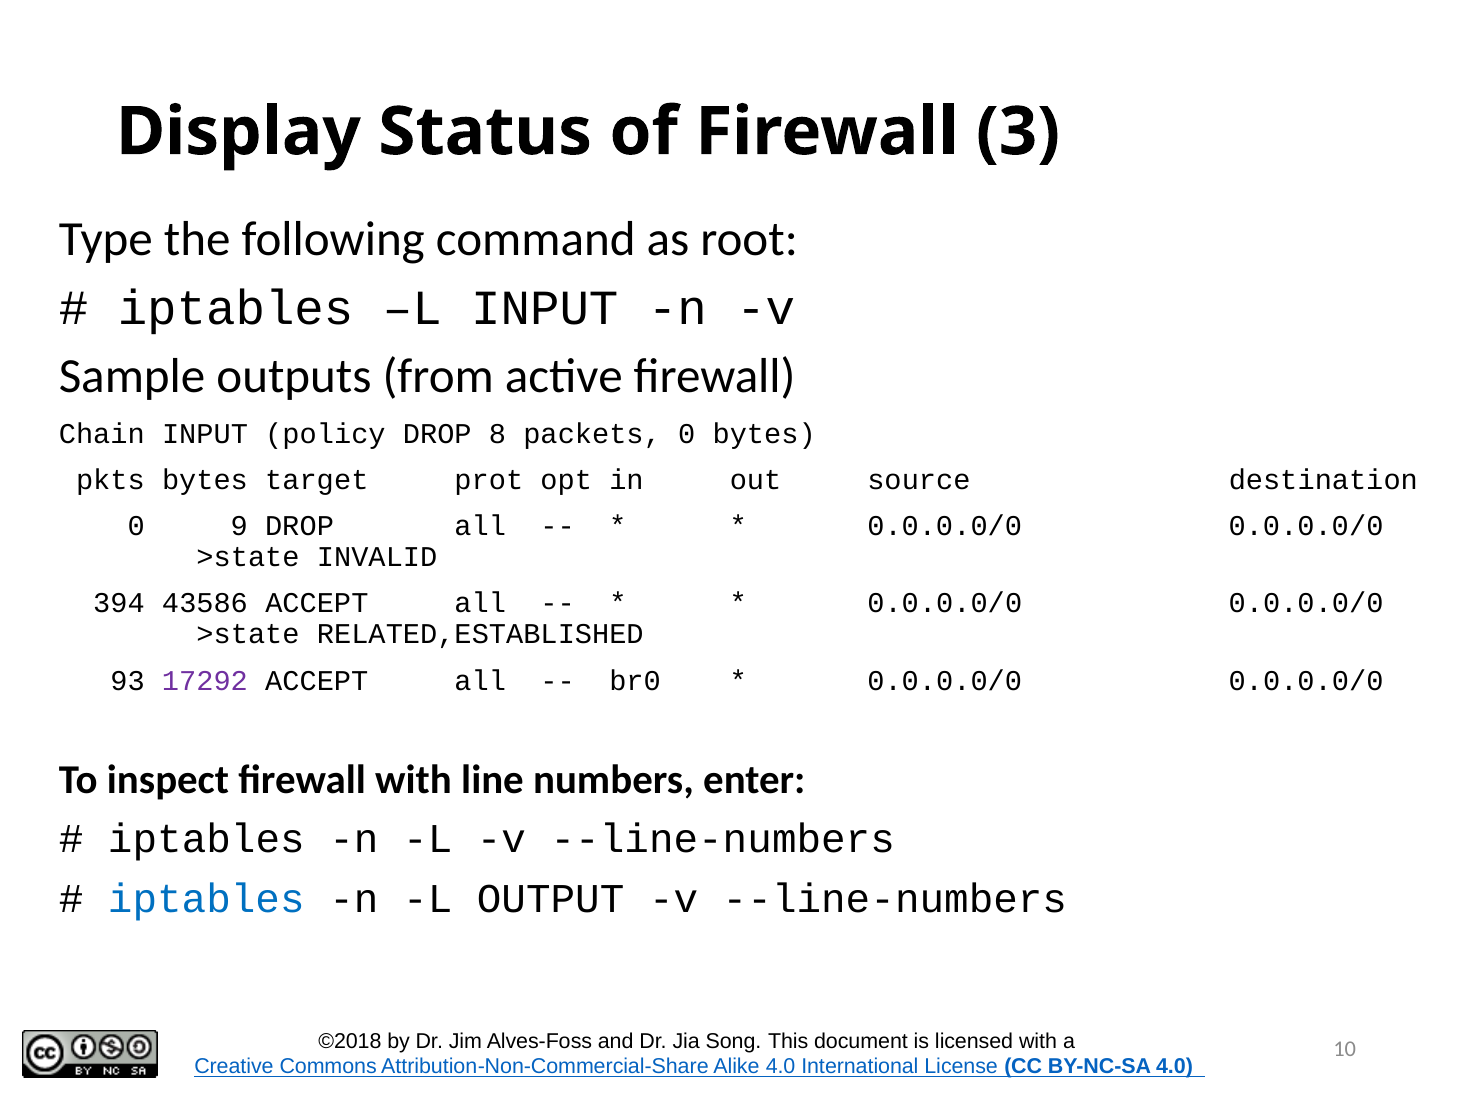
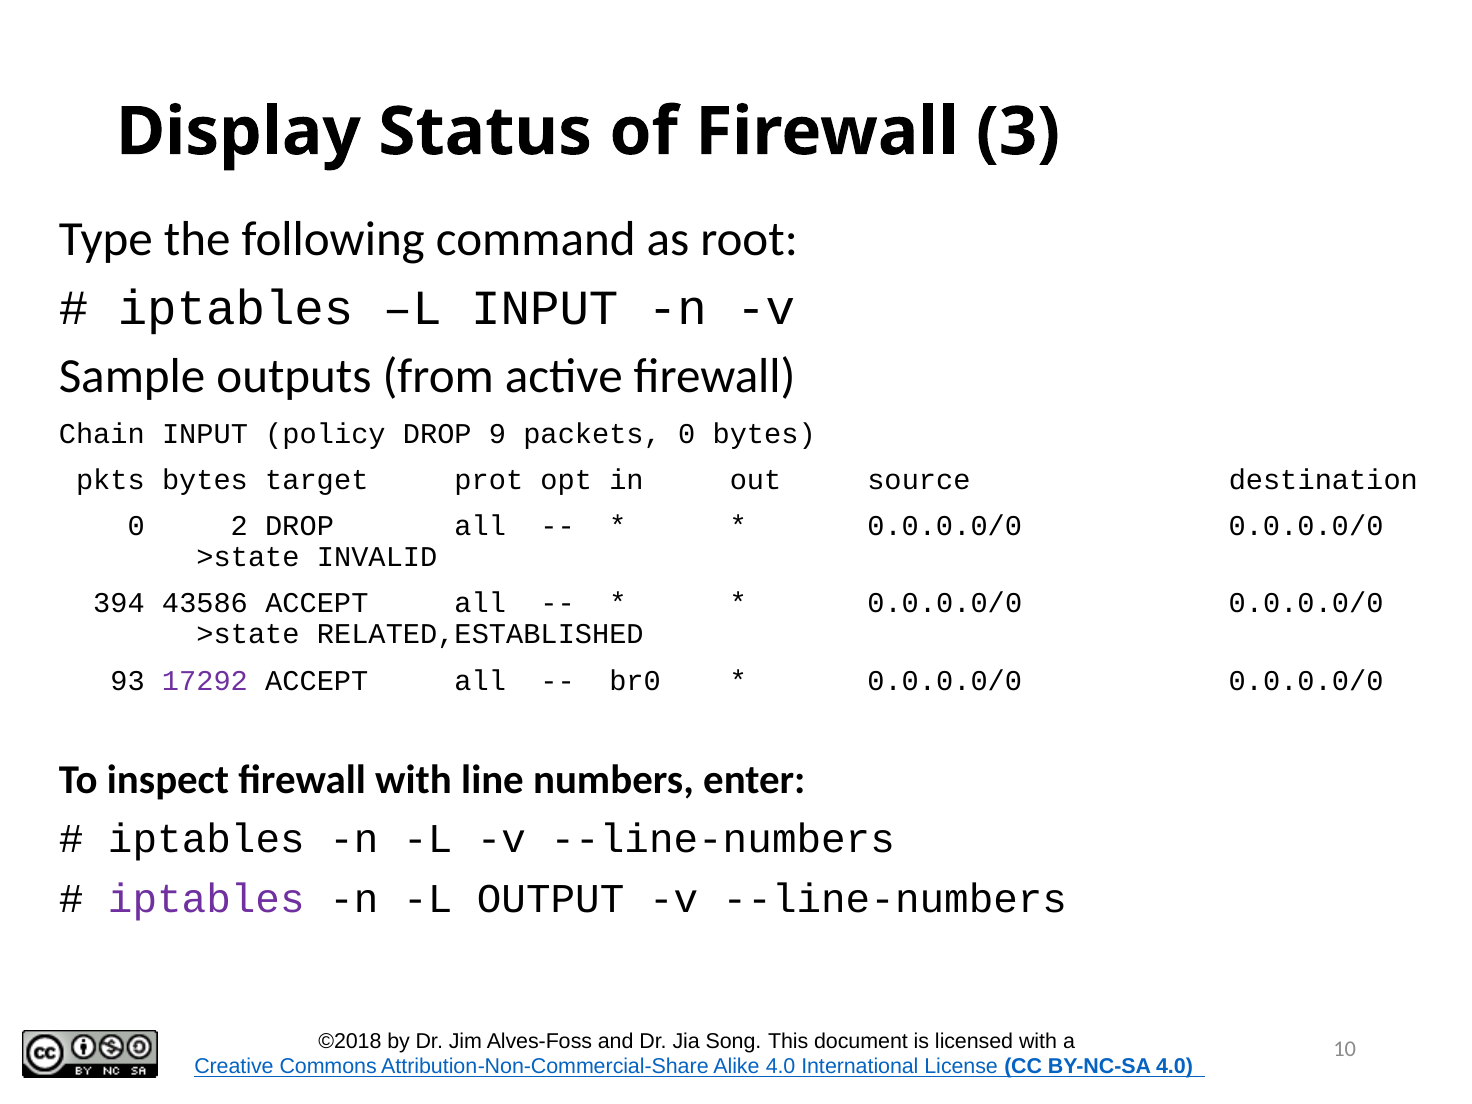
8: 8 -> 9
9: 9 -> 2
iptables at (206, 899) colour: blue -> purple
